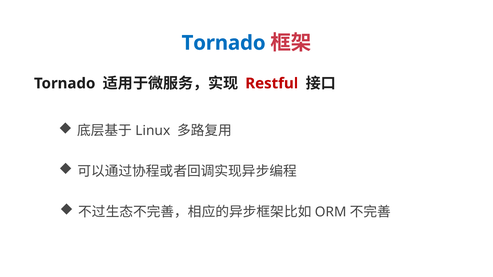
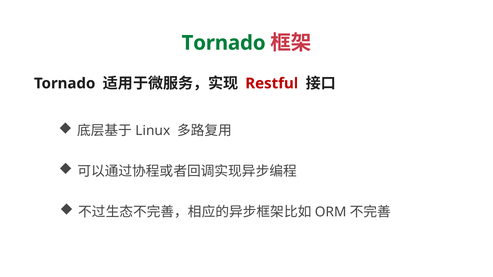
Tornado at (224, 43) colour: blue -> green
